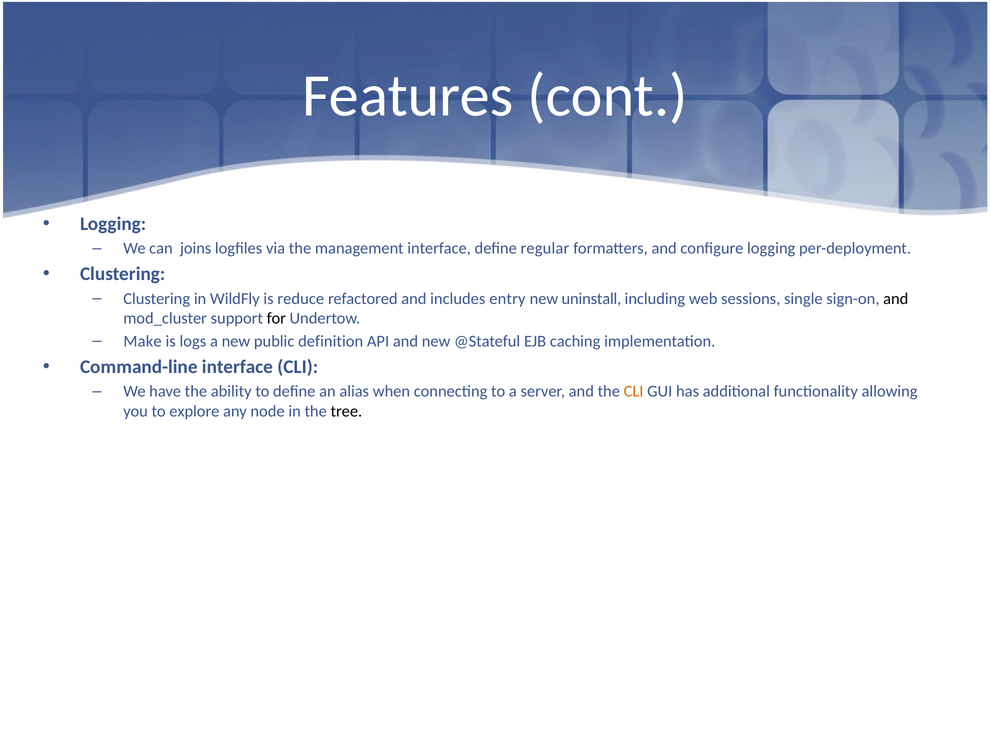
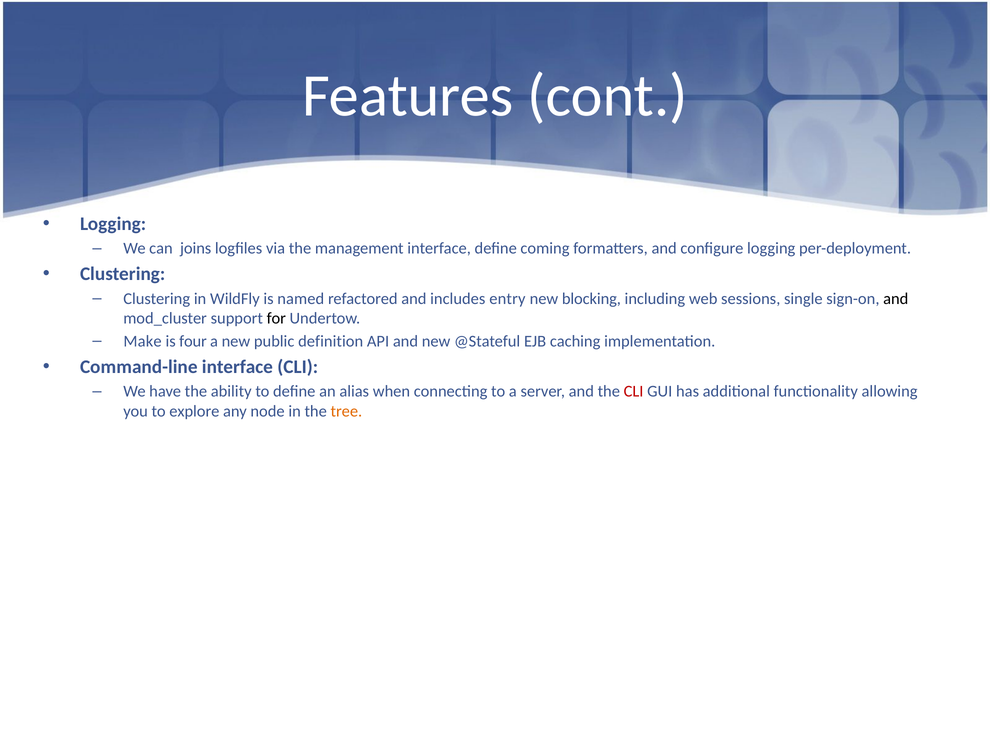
regular: regular -> coming
reduce: reduce -> named
uninstall: uninstall -> blocking
logs: logs -> four
CLI at (634, 392) colour: orange -> red
tree colour: black -> orange
